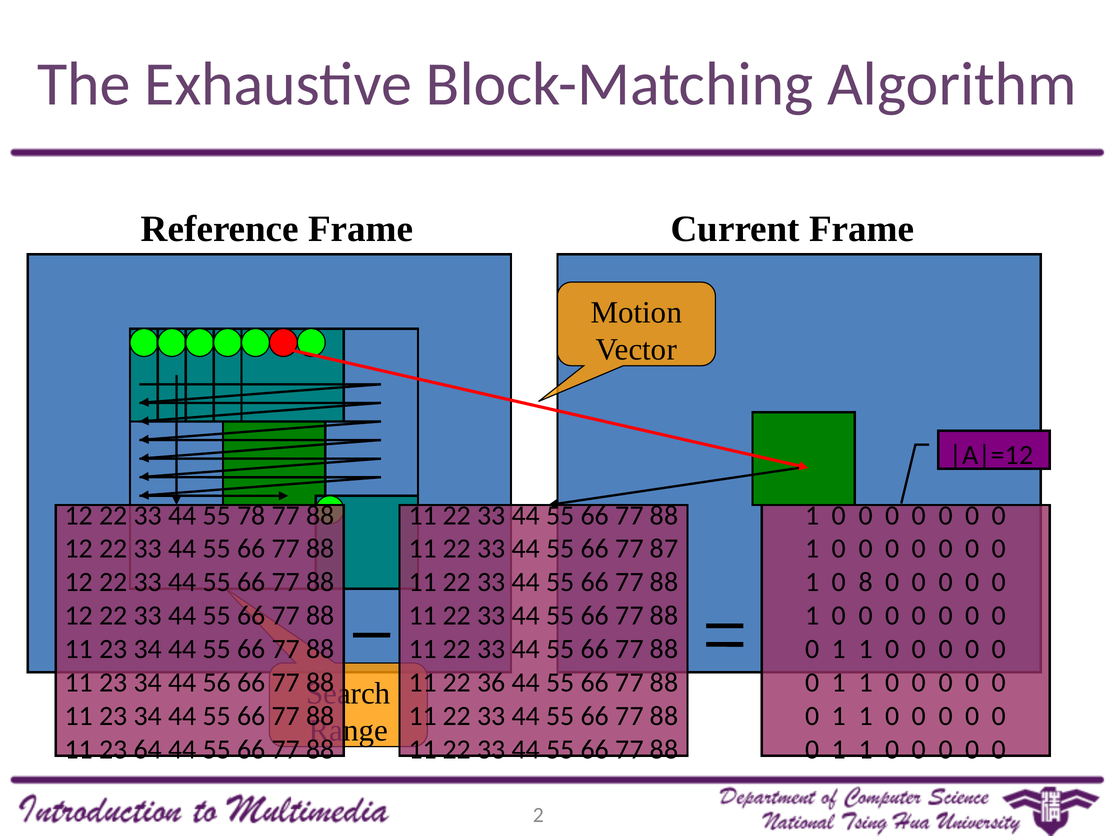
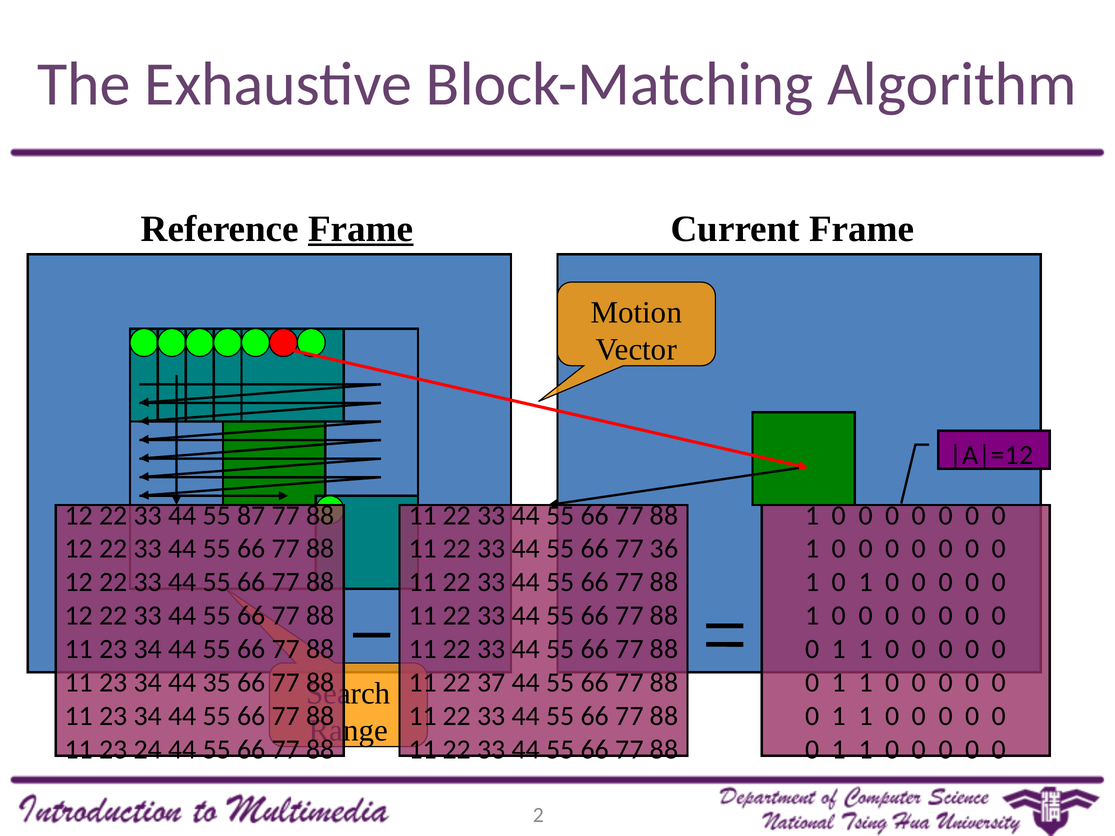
Frame at (361, 229) underline: none -> present
78: 78 -> 87
87: 87 -> 36
1 0 8: 8 -> 1
56: 56 -> 35
36: 36 -> 37
64: 64 -> 24
